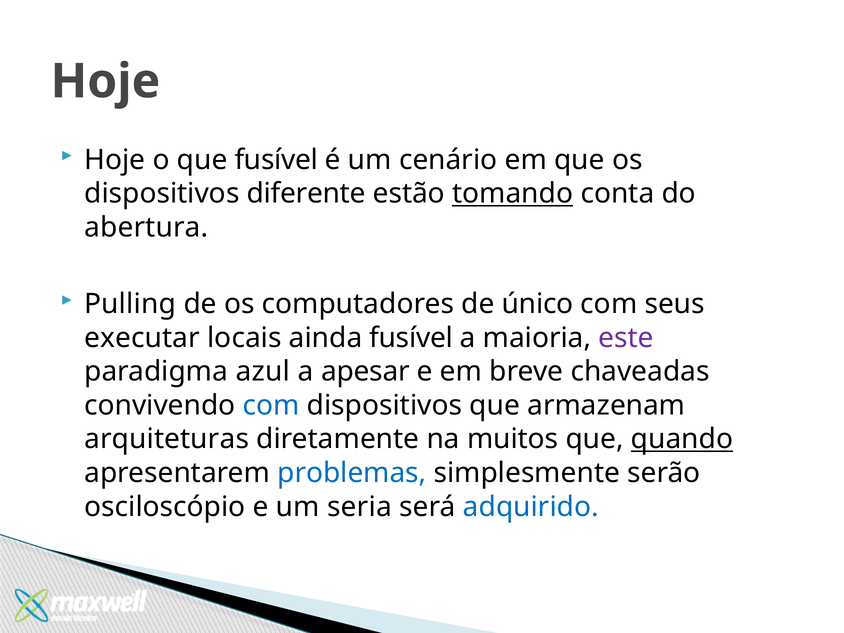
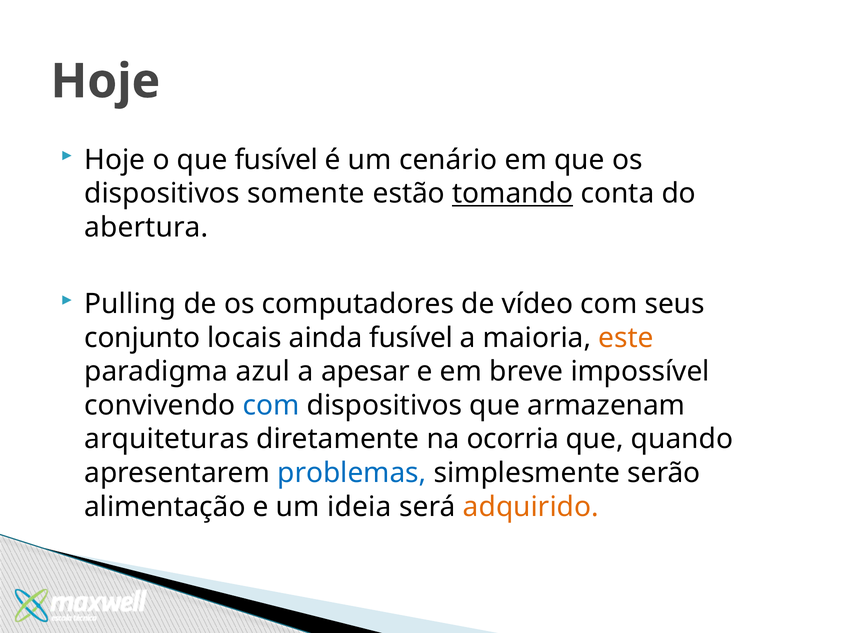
diferente: diferente -> somente
único: único -> vídeo
executar: executar -> conjunto
este colour: purple -> orange
chaveadas: chaveadas -> impossível
muitos: muitos -> ocorria
quando underline: present -> none
osciloscópio: osciloscópio -> alimentação
seria: seria -> ideia
adquirido colour: blue -> orange
